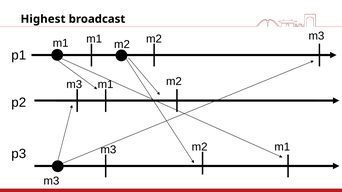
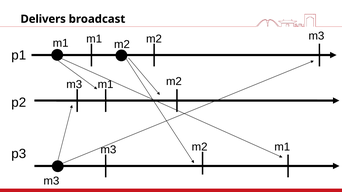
Highest: Highest -> Delivers
